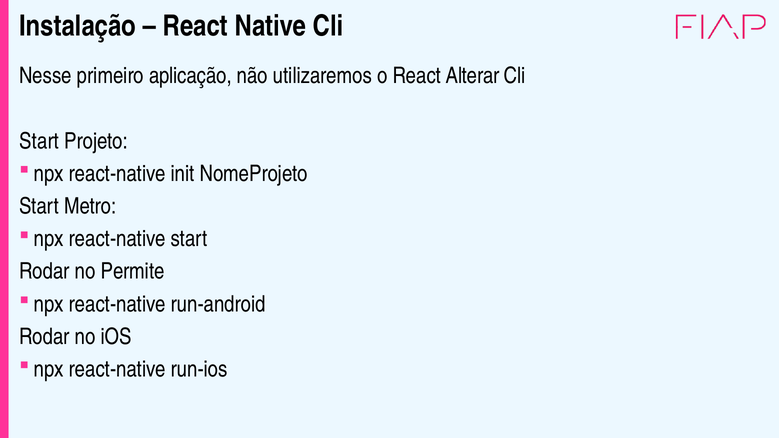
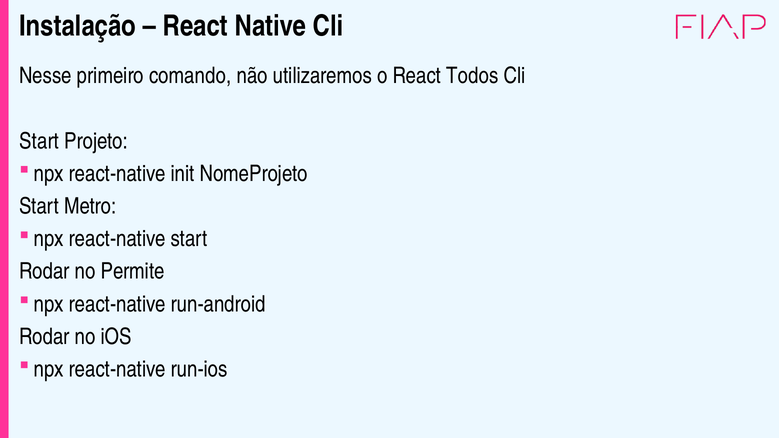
aplicação: aplicação -> comando
Alterar: Alterar -> Todos
